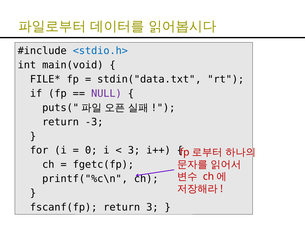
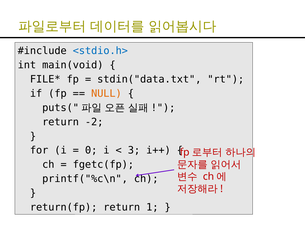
NULL colour: purple -> orange
-3: -3 -> -2
fscanf(fp: fscanf(fp -> return(fp
return 3: 3 -> 1
